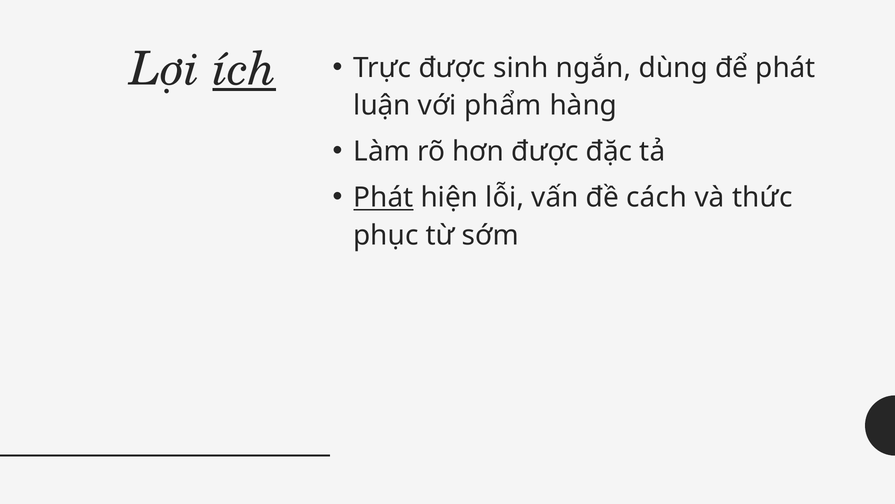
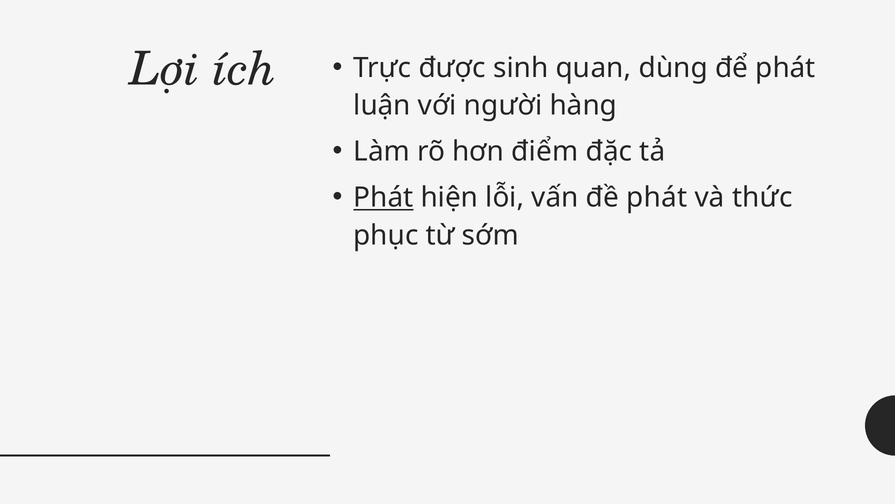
ích underline: present -> none
ngắn: ngắn -> quan
phẩm: phẩm -> người
hơn được: được -> điểm
đề cách: cách -> phát
